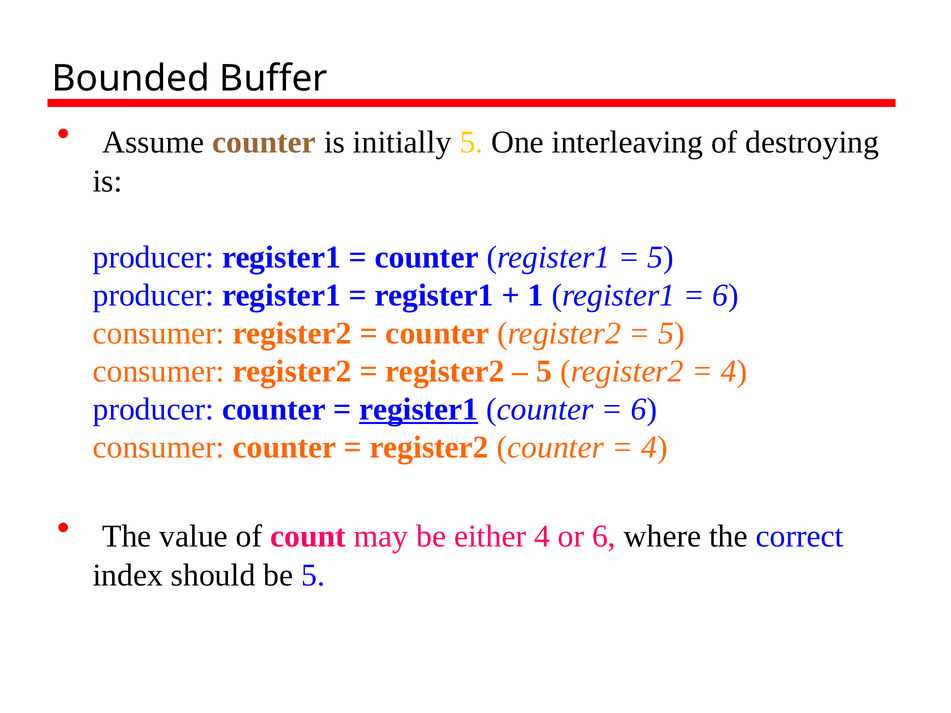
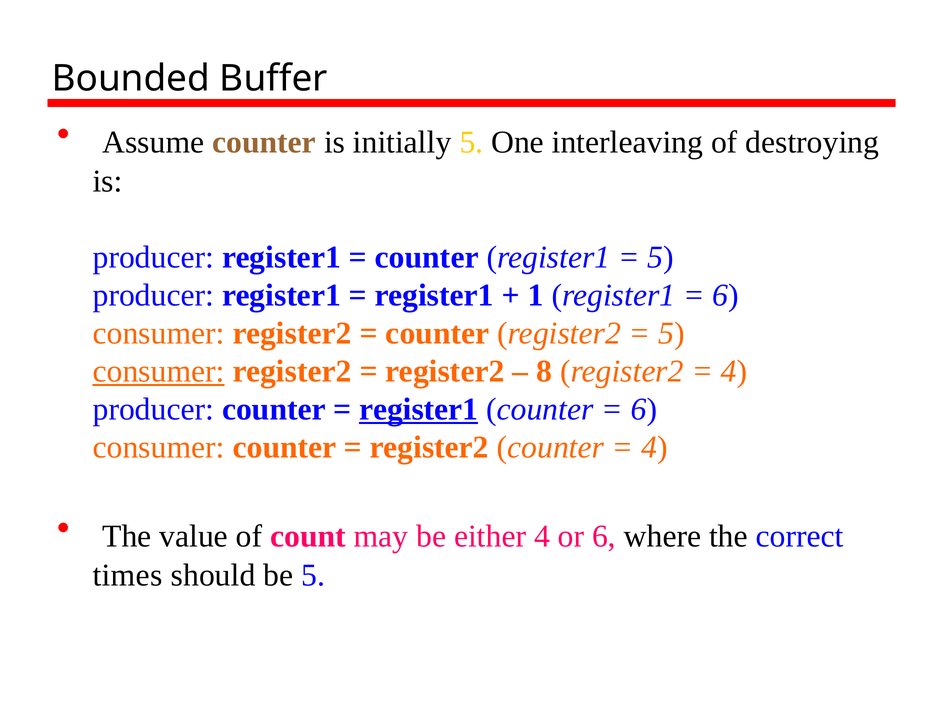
consumer at (159, 372) underline: none -> present
5 at (544, 372): 5 -> 8
index: index -> times
